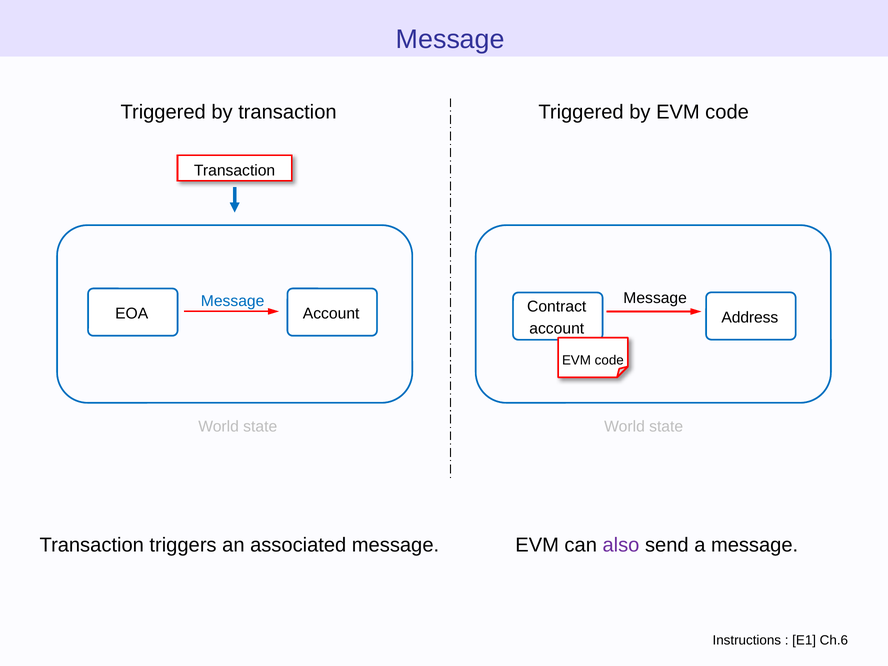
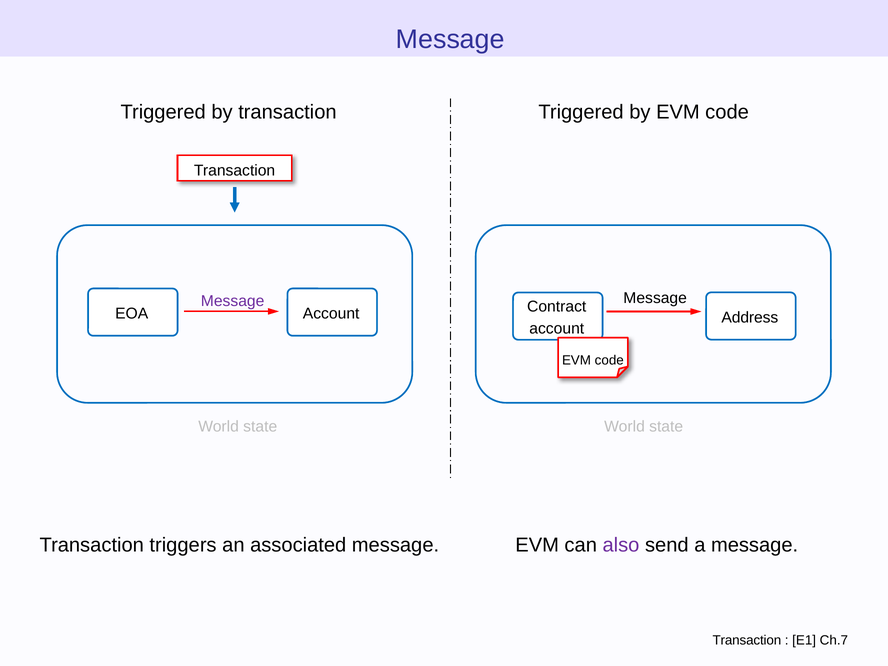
Message at (233, 301) colour: blue -> purple
Instructions at (747, 640): Instructions -> Transaction
Ch.6: Ch.6 -> Ch.7
